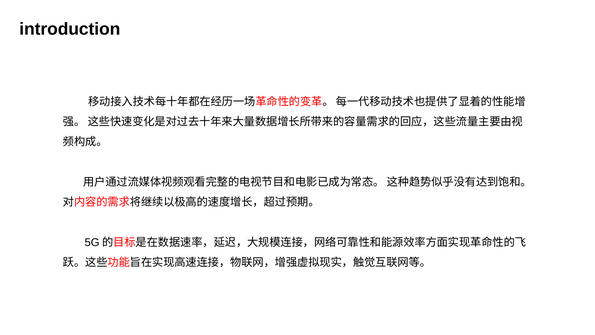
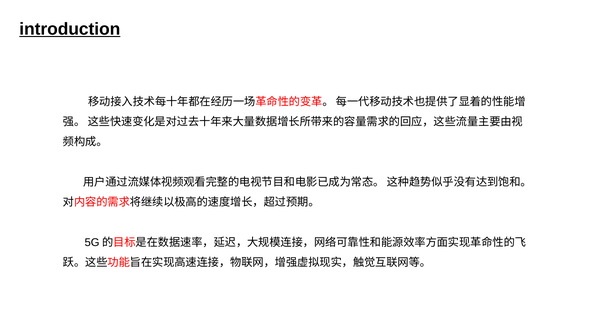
introduction underline: none -> present
